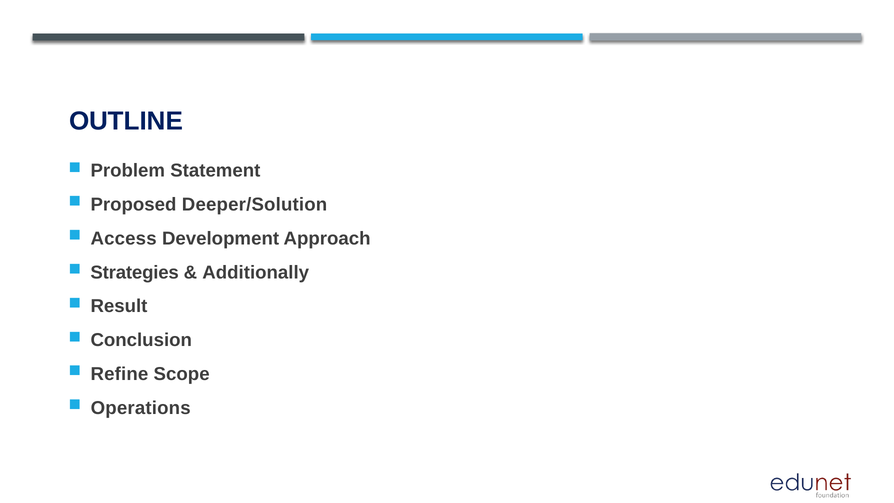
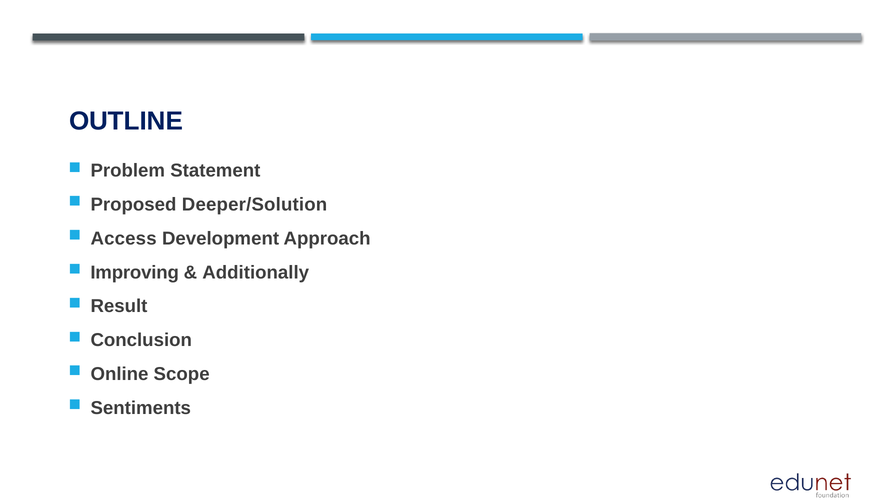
Strategies: Strategies -> Improving
Refine: Refine -> Online
Operations: Operations -> Sentiments
